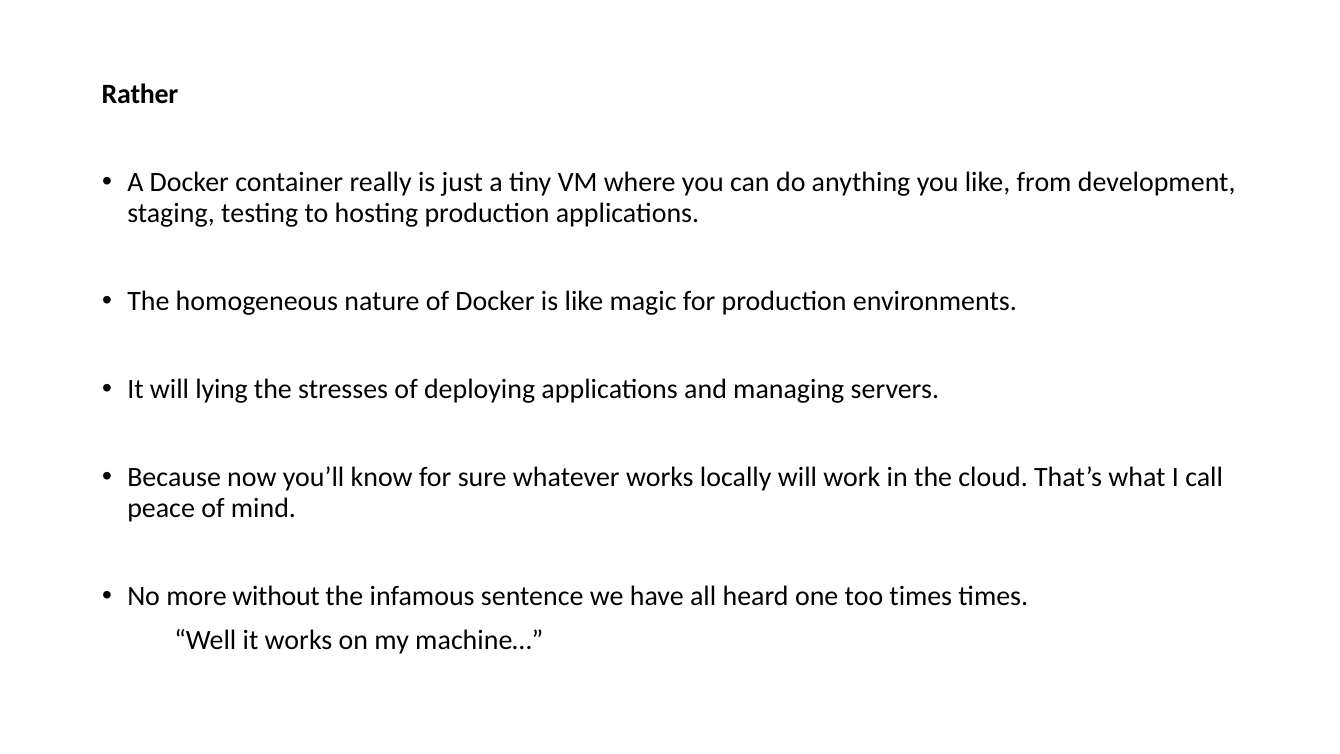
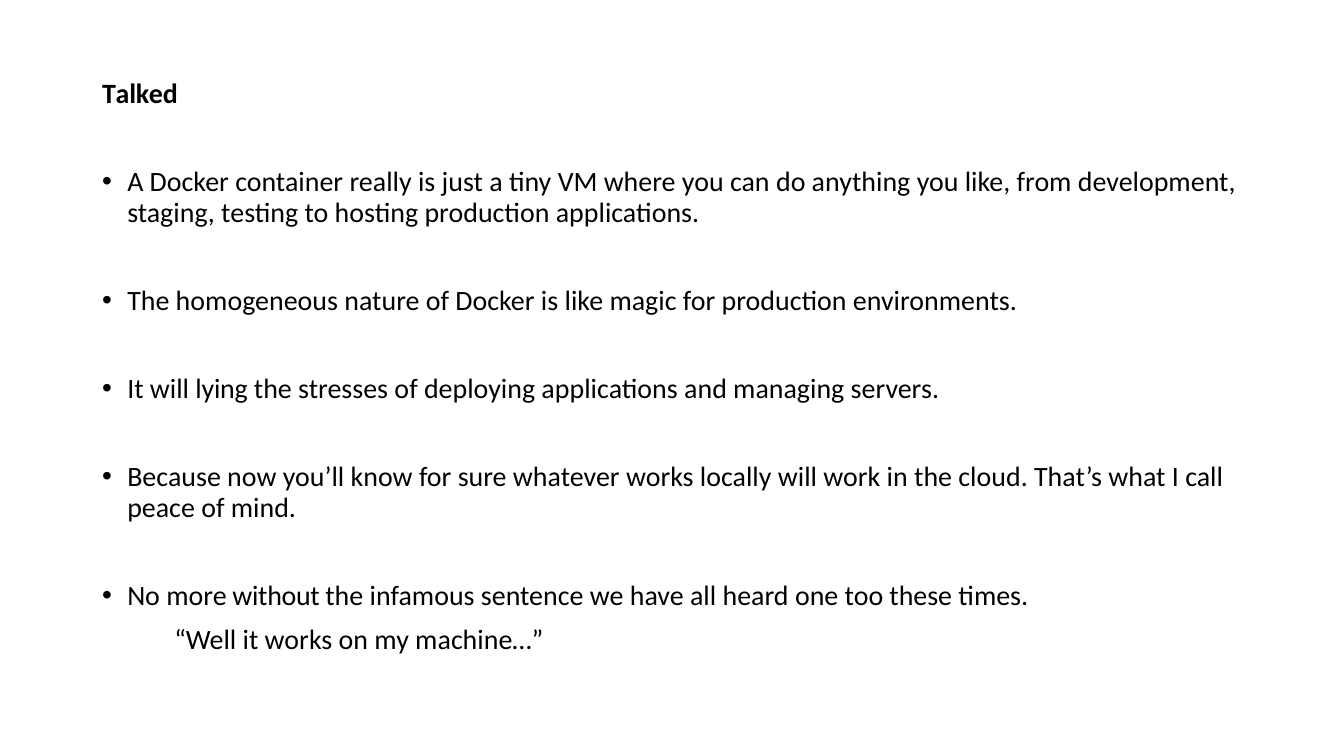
Rather: Rather -> Talked
too times: times -> these
